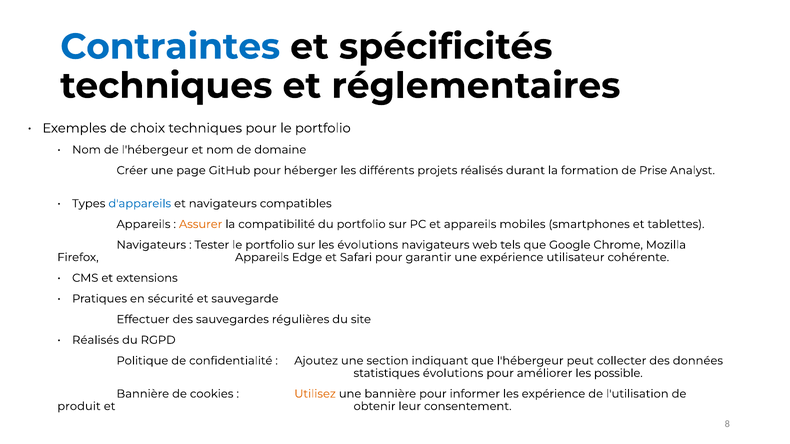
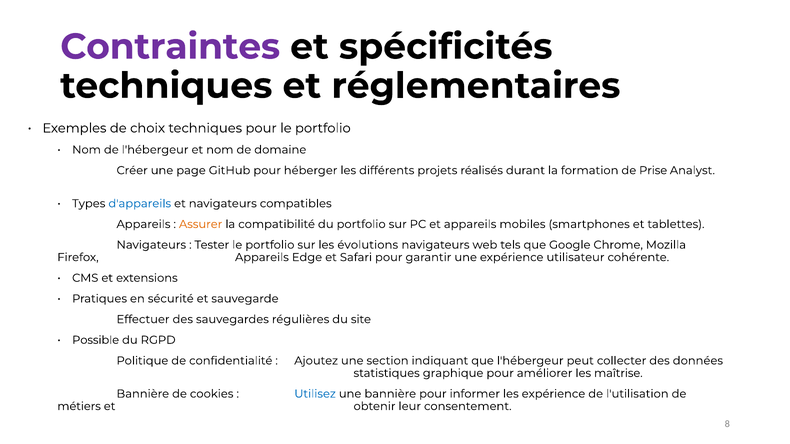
Contraintes colour: blue -> purple
Réalisés at (96, 340): Réalisés -> Possible
statistiques évolutions: évolutions -> graphique
possible: possible -> maîtrise
Utilisez colour: orange -> blue
produit: produit -> métiers
